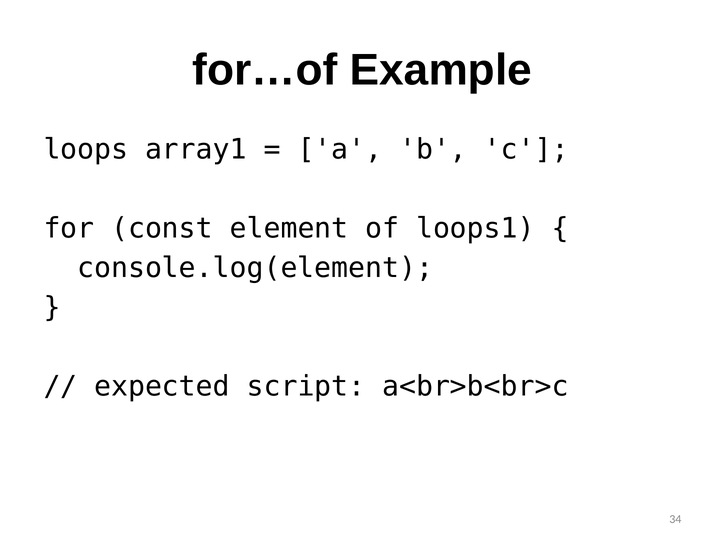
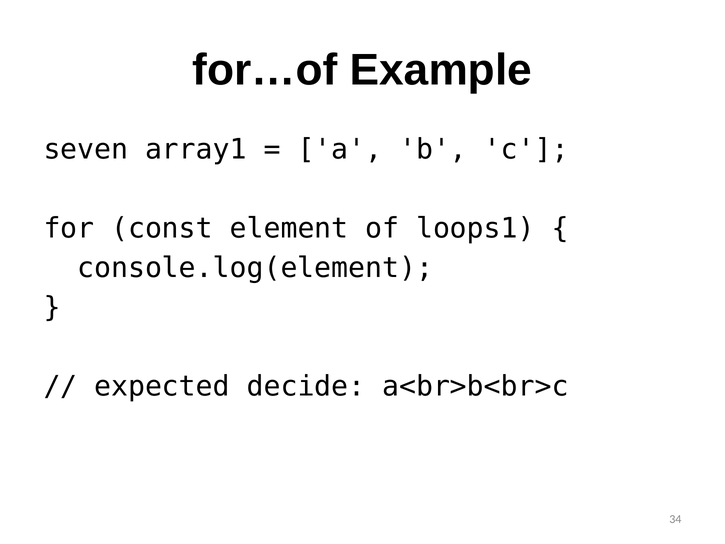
loops: loops -> seven
script: script -> decide
